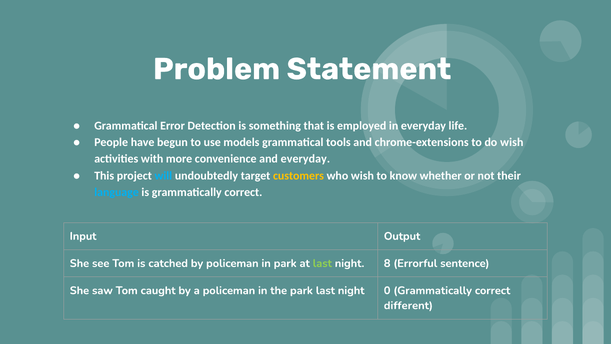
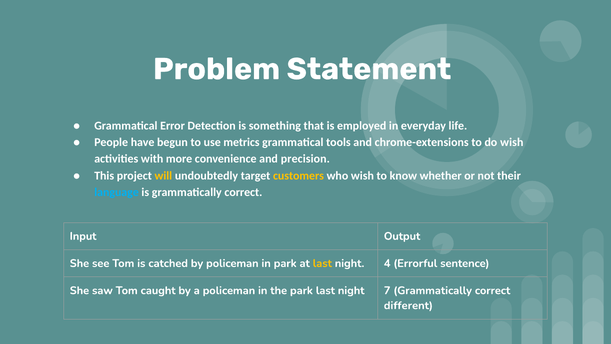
models: models -> metrics
and everyday: everyday -> precision
will colour: light blue -> yellow
last at (322, 263) colour: light green -> yellow
8: 8 -> 4
0: 0 -> 7
